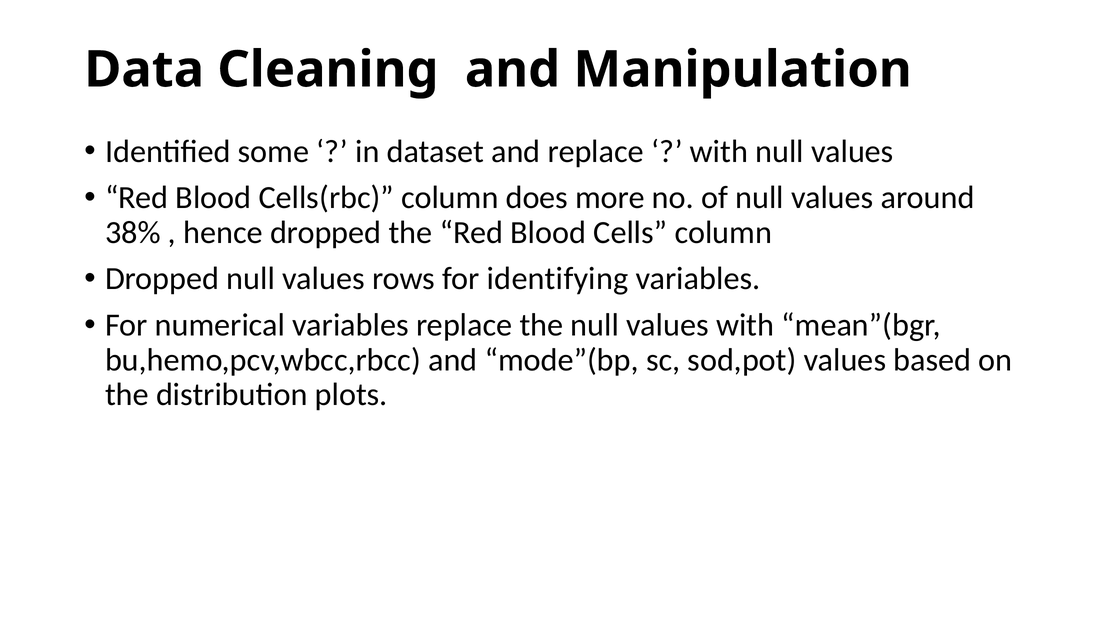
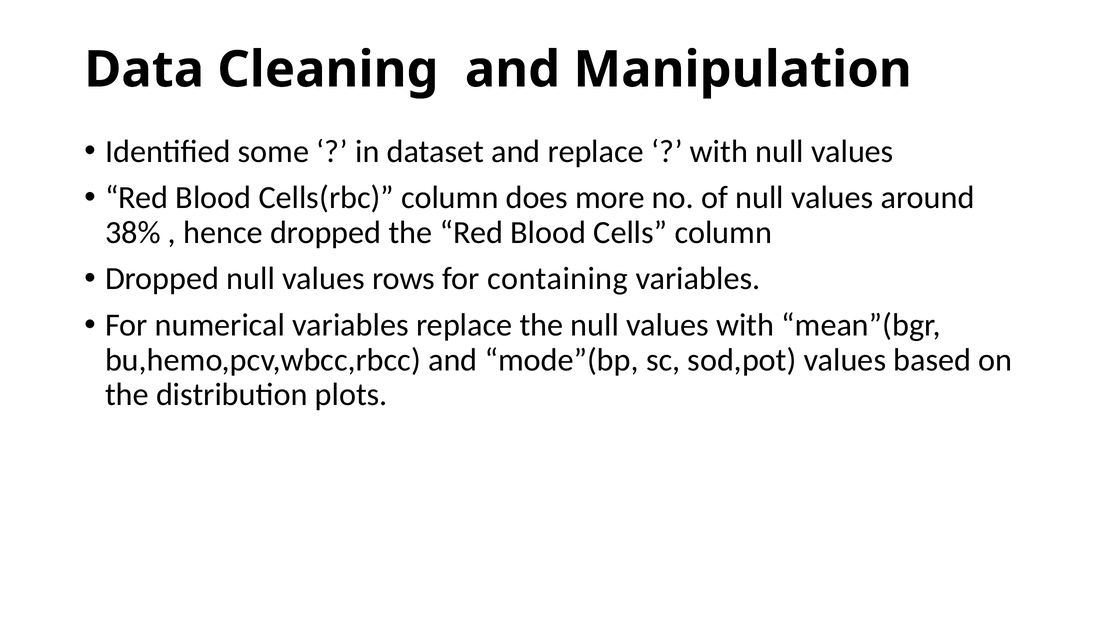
identifying: identifying -> containing
